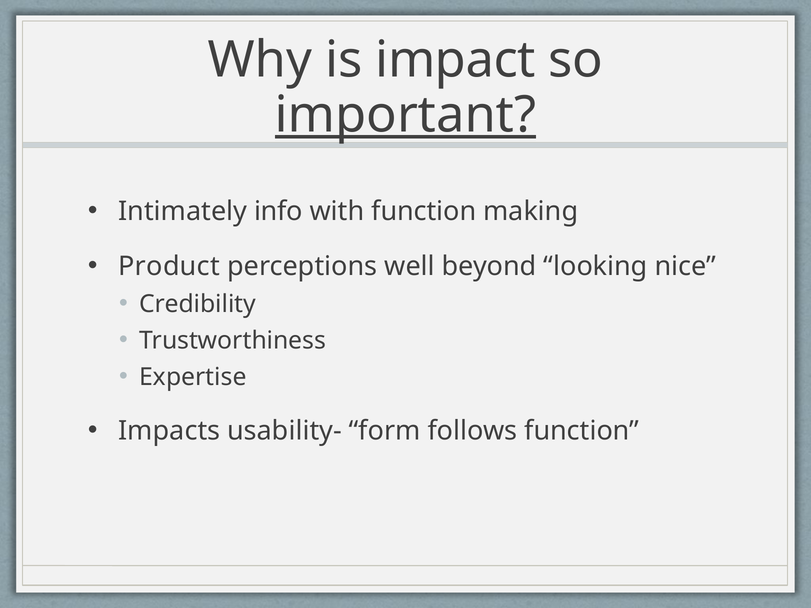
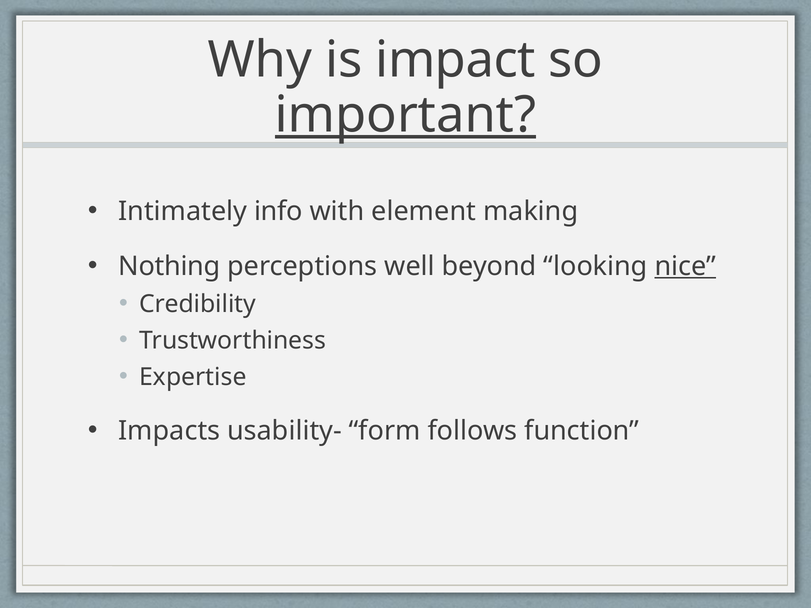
with function: function -> element
Product: Product -> Nothing
nice underline: none -> present
